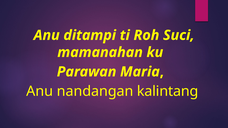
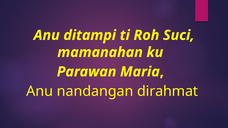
kalintang: kalintang -> dirahmat
